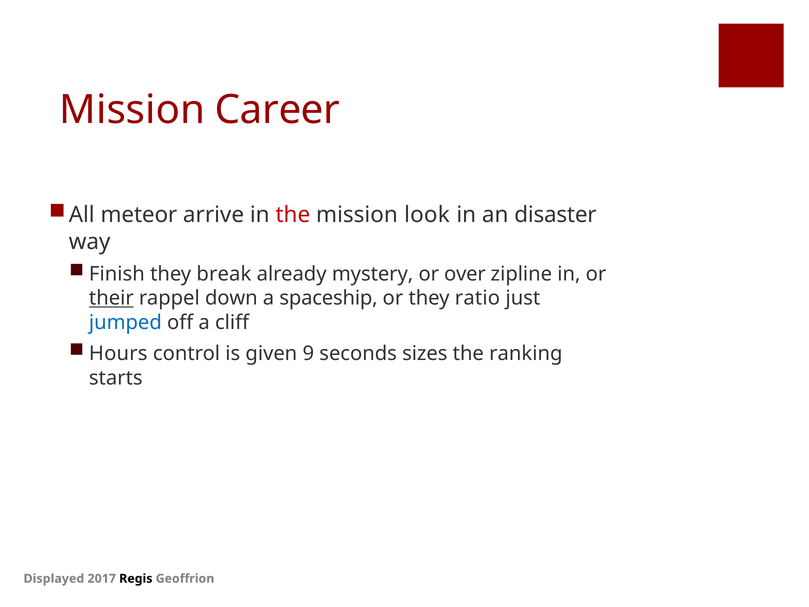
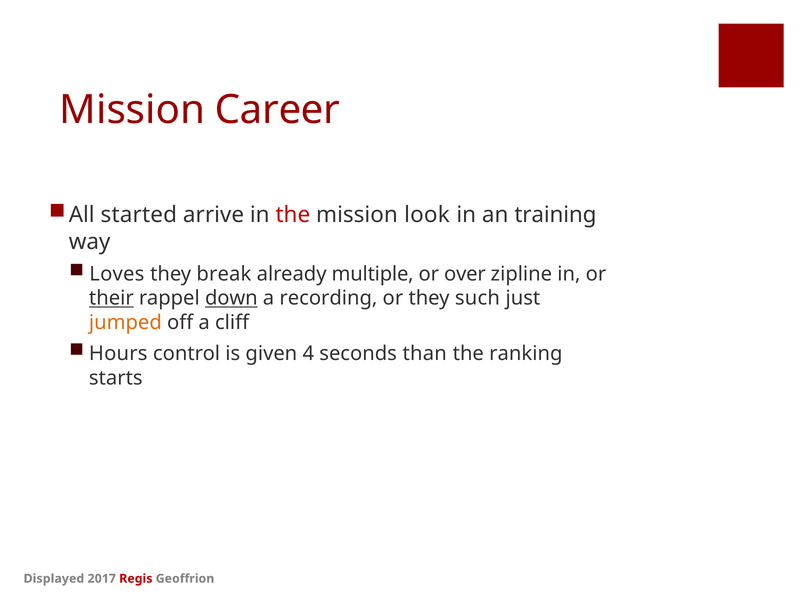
meteor: meteor -> started
disaster: disaster -> training
Finish: Finish -> Loves
mystery: mystery -> multiple
down underline: none -> present
spaceship: spaceship -> recording
ratio: ratio -> such
jumped colour: blue -> orange
9: 9 -> 4
sizes: sizes -> than
Regis colour: black -> red
